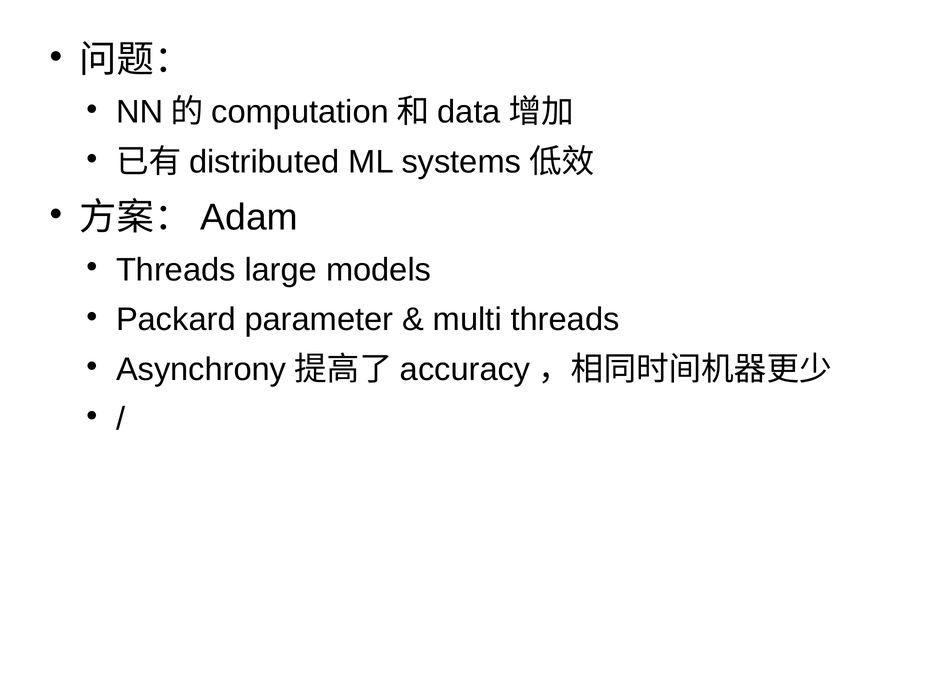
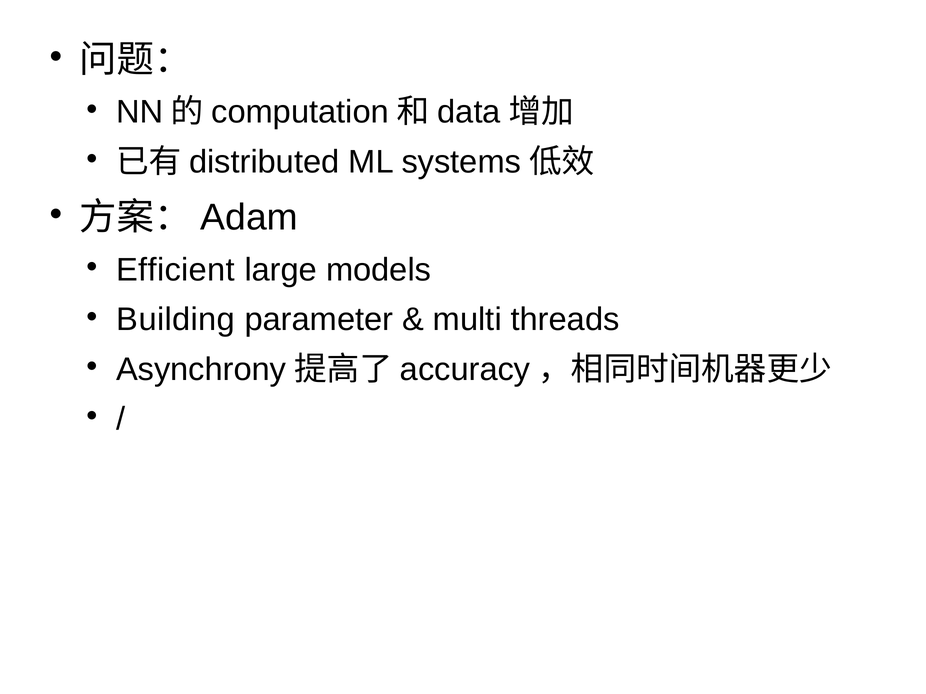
Threads at (176, 270): Threads -> Efficient
Packard: Packard -> Building
